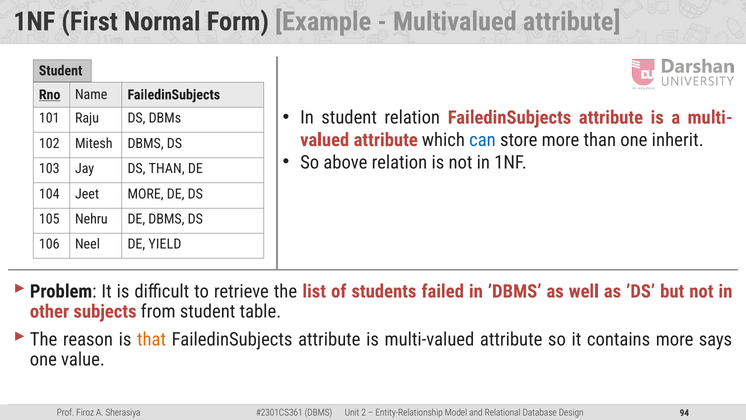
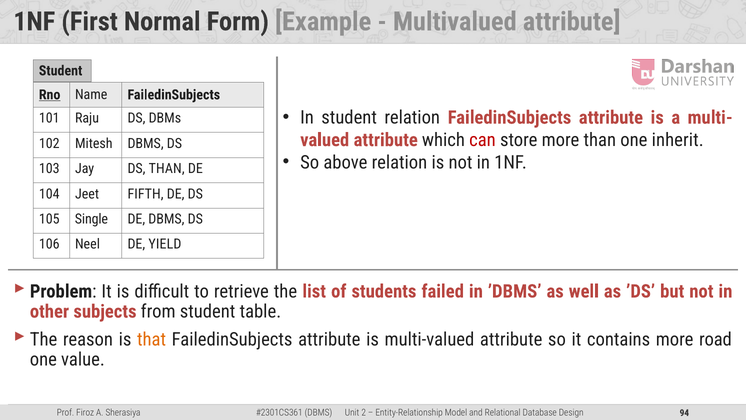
can colour: blue -> red
Jeet MORE: MORE -> FIFTH
Nehru: Nehru -> Single
says: says -> road
